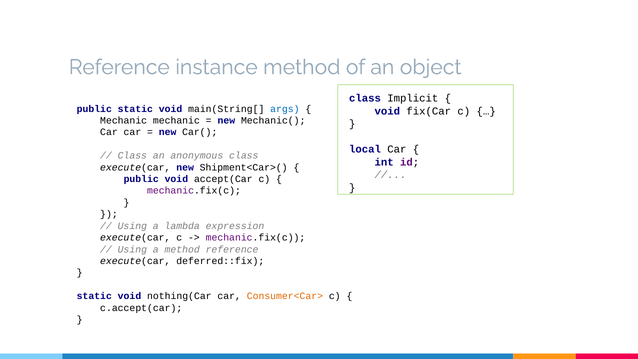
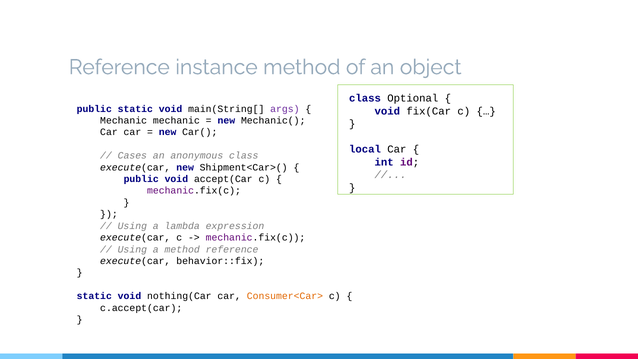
Implicit: Implicit -> Optional
args colour: blue -> purple
Class at (132, 156): Class -> Cases
deferred::fix: deferred::fix -> behavior::fix
